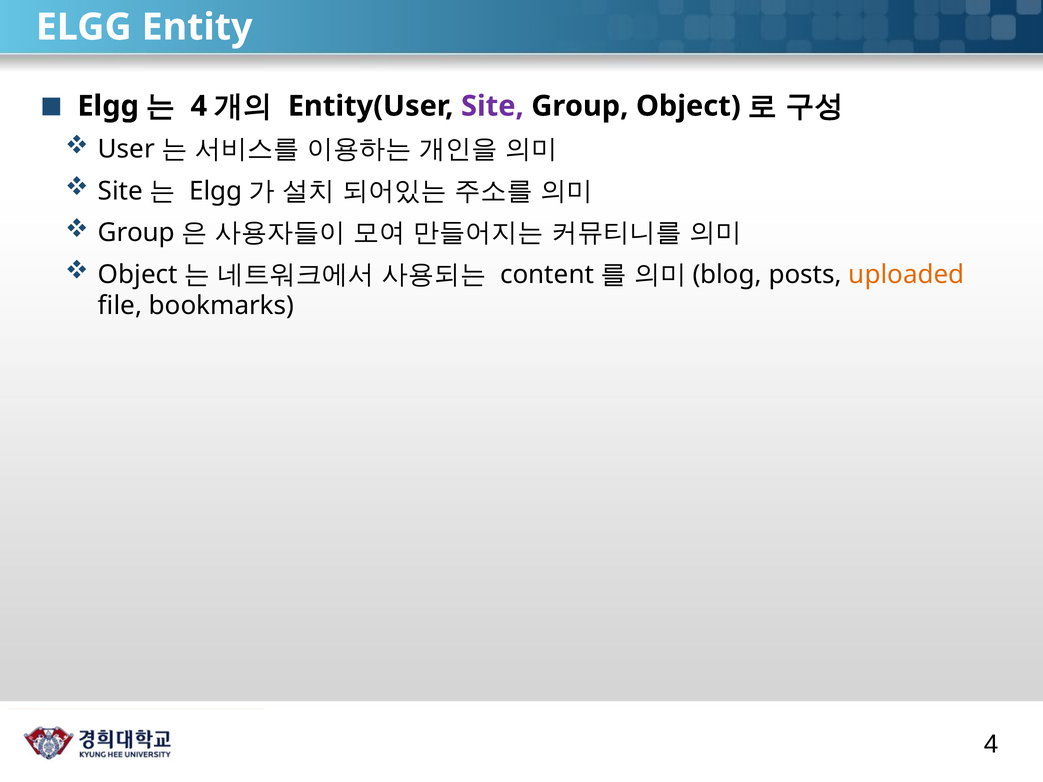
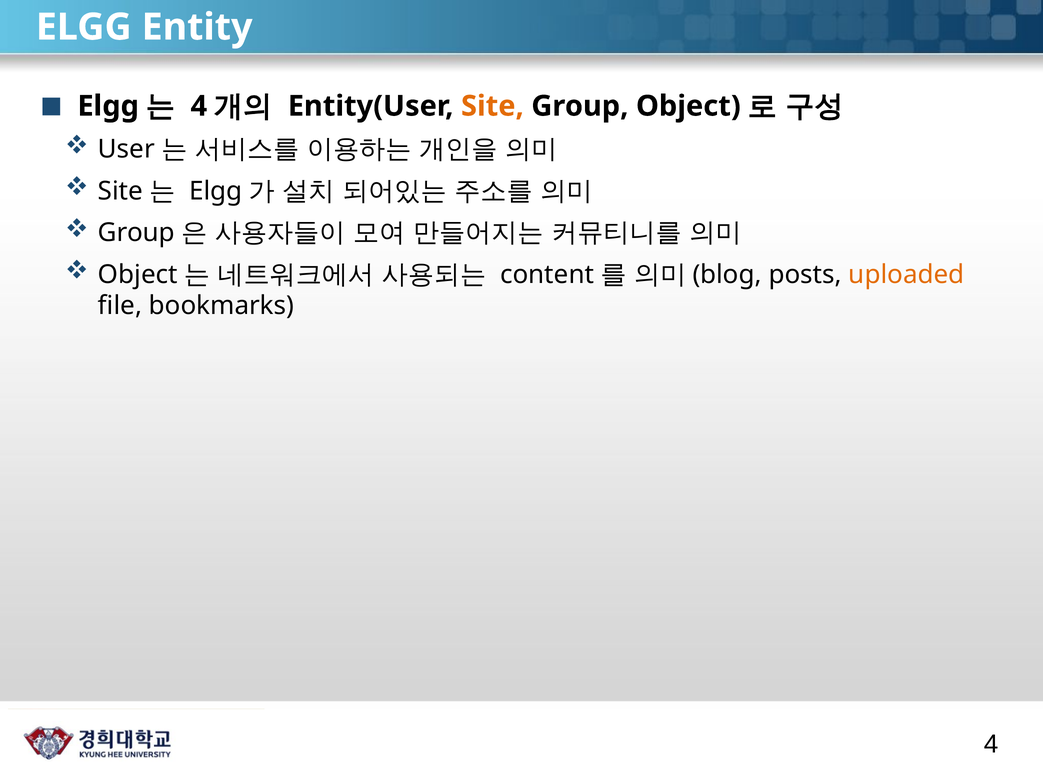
Site colour: purple -> orange
